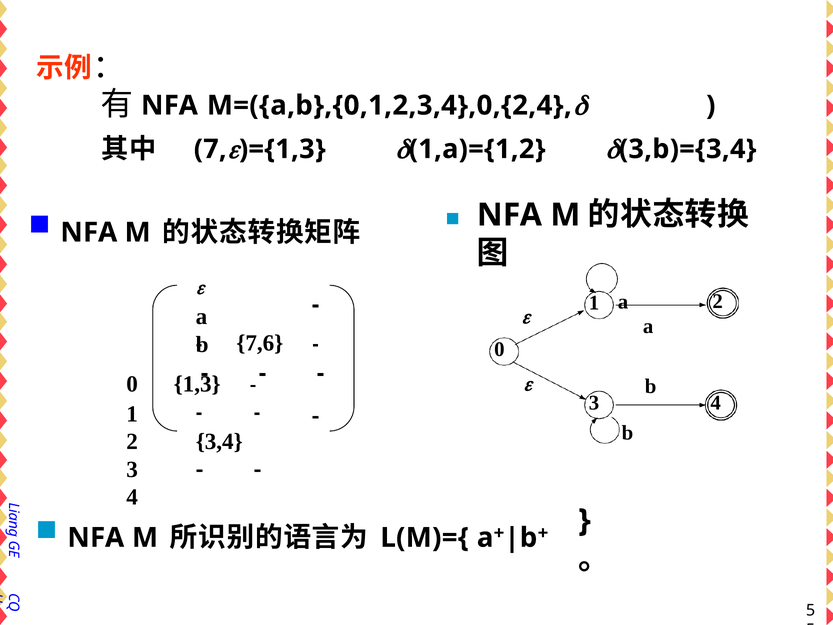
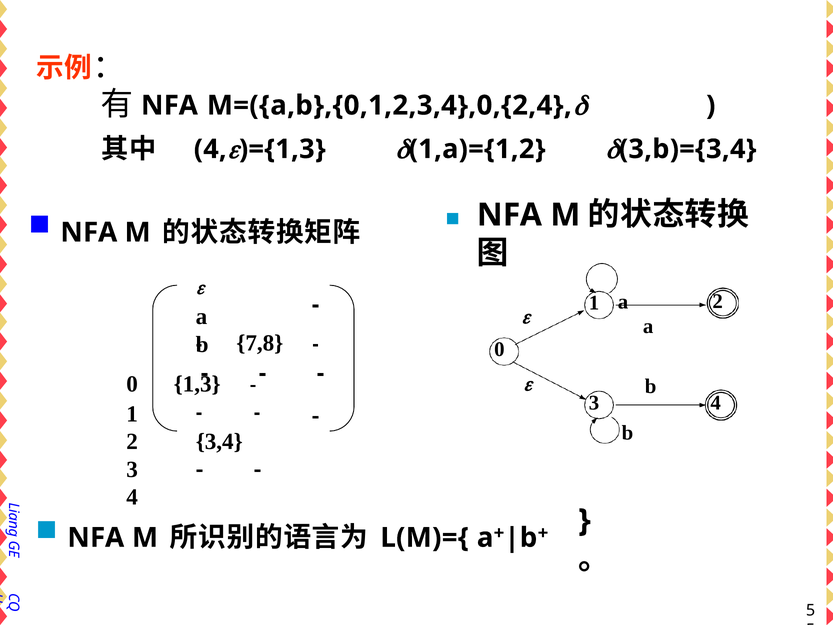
7 at (210, 149): 7 -> 4
7,6: 7,6 -> 7,8
